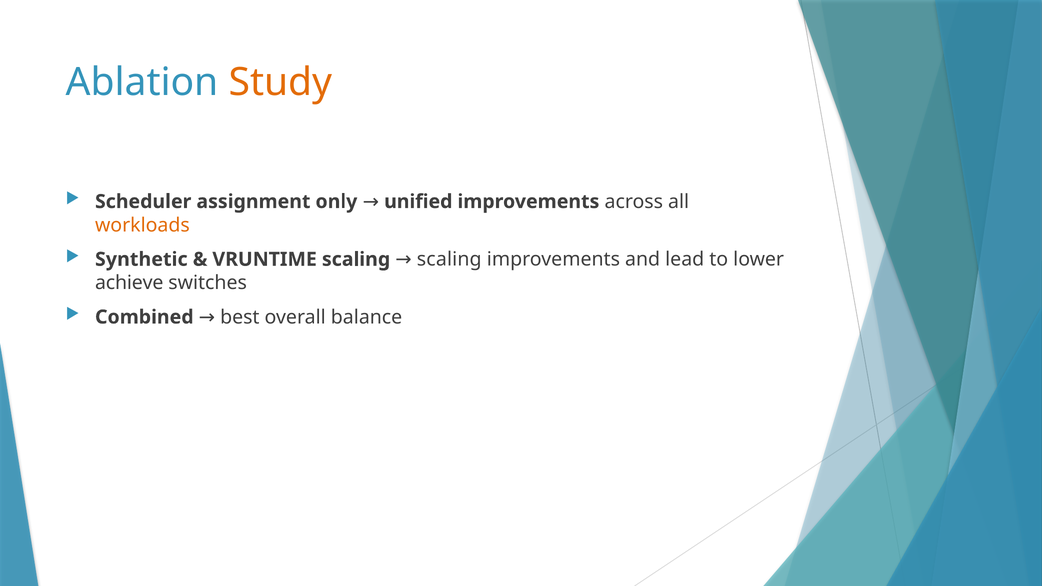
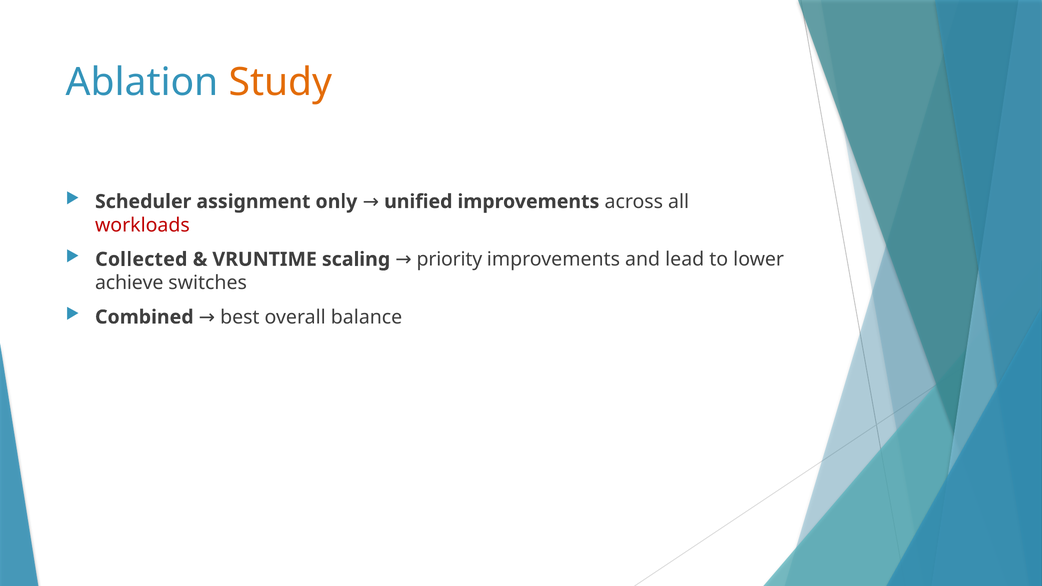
workloads colour: orange -> red
Synthetic: Synthetic -> Collected
scaling scaling: scaling -> priority
